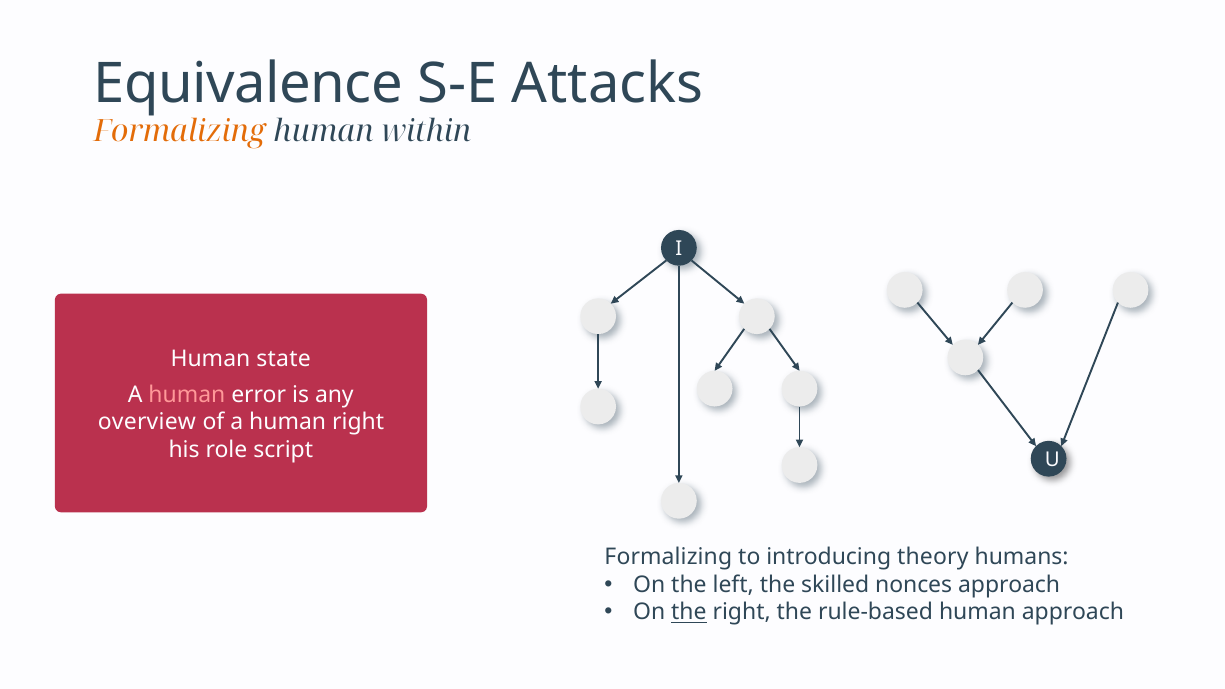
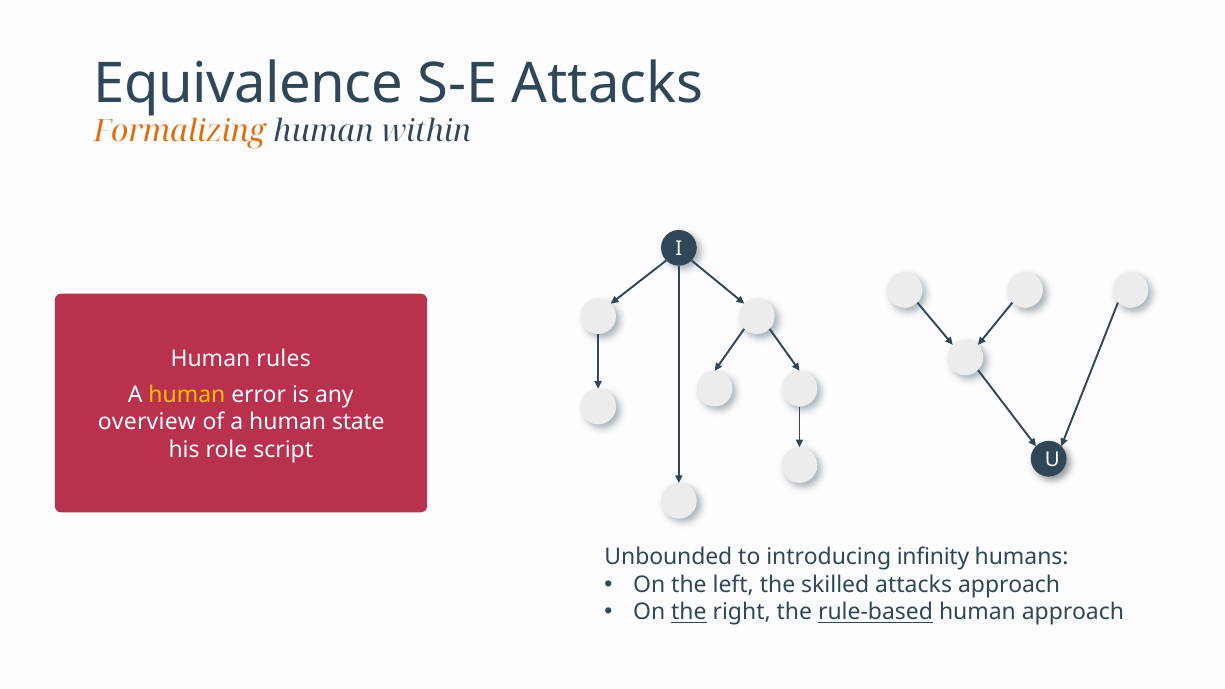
state: state -> rules
human at (187, 395) colour: pink -> yellow
human right: right -> state
Formalizing at (668, 557): Formalizing -> Unbounded
theory: theory -> infinity
skilled nonces: nonces -> attacks
rule-based underline: none -> present
